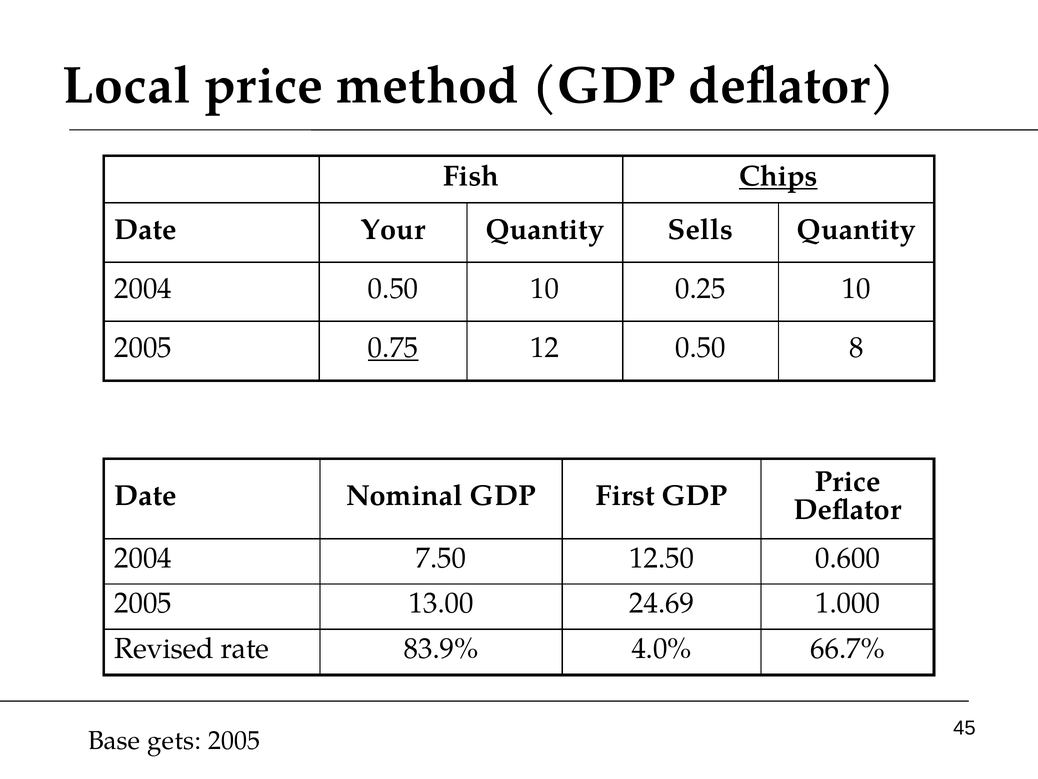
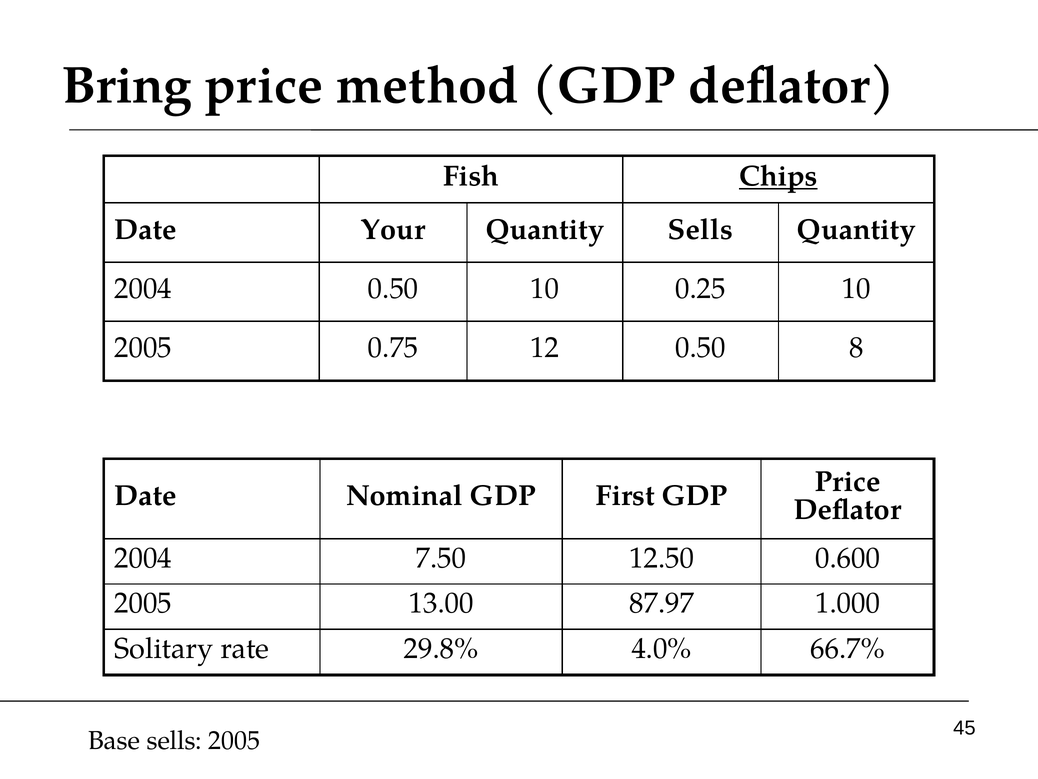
Local: Local -> Bring
0.75 underline: present -> none
24.69: 24.69 -> 87.97
Revised: Revised -> Solitary
83.9%: 83.9% -> 29.8%
Base gets: gets -> sells
